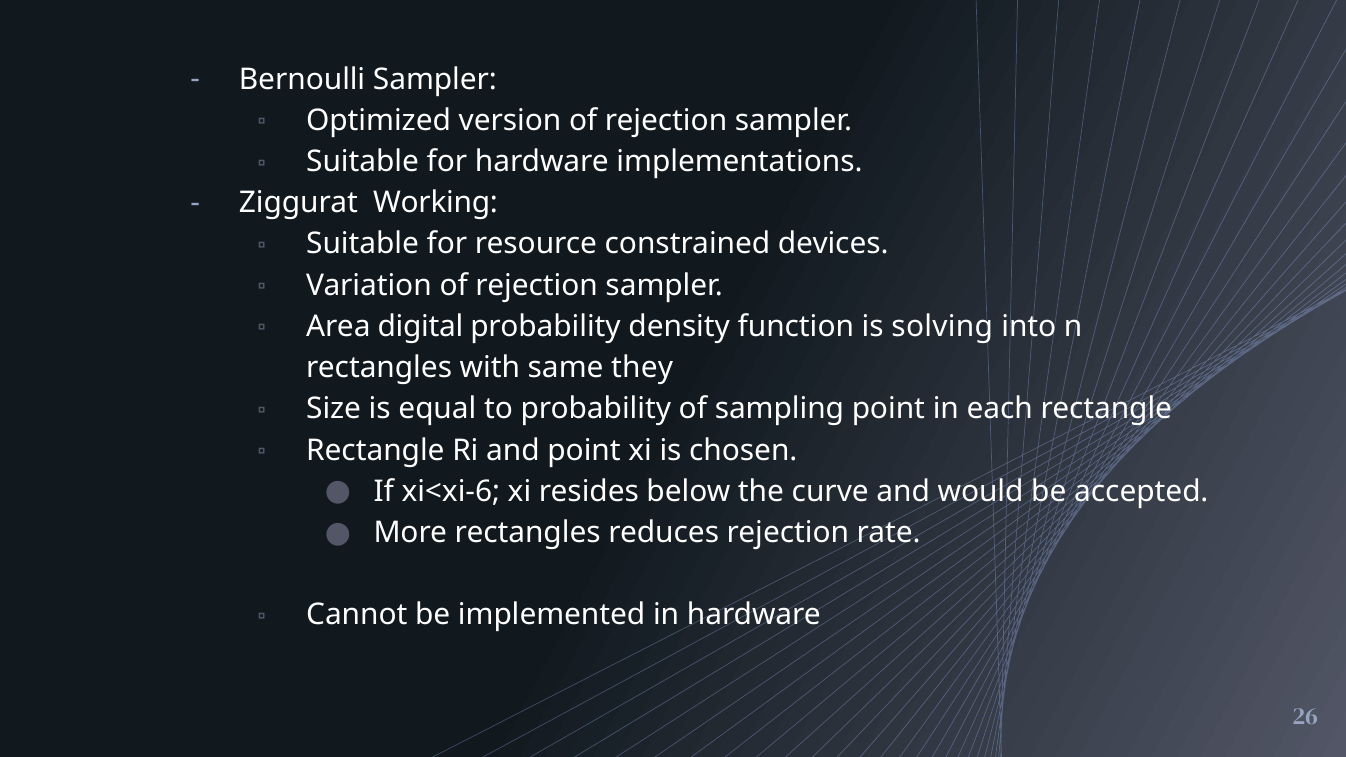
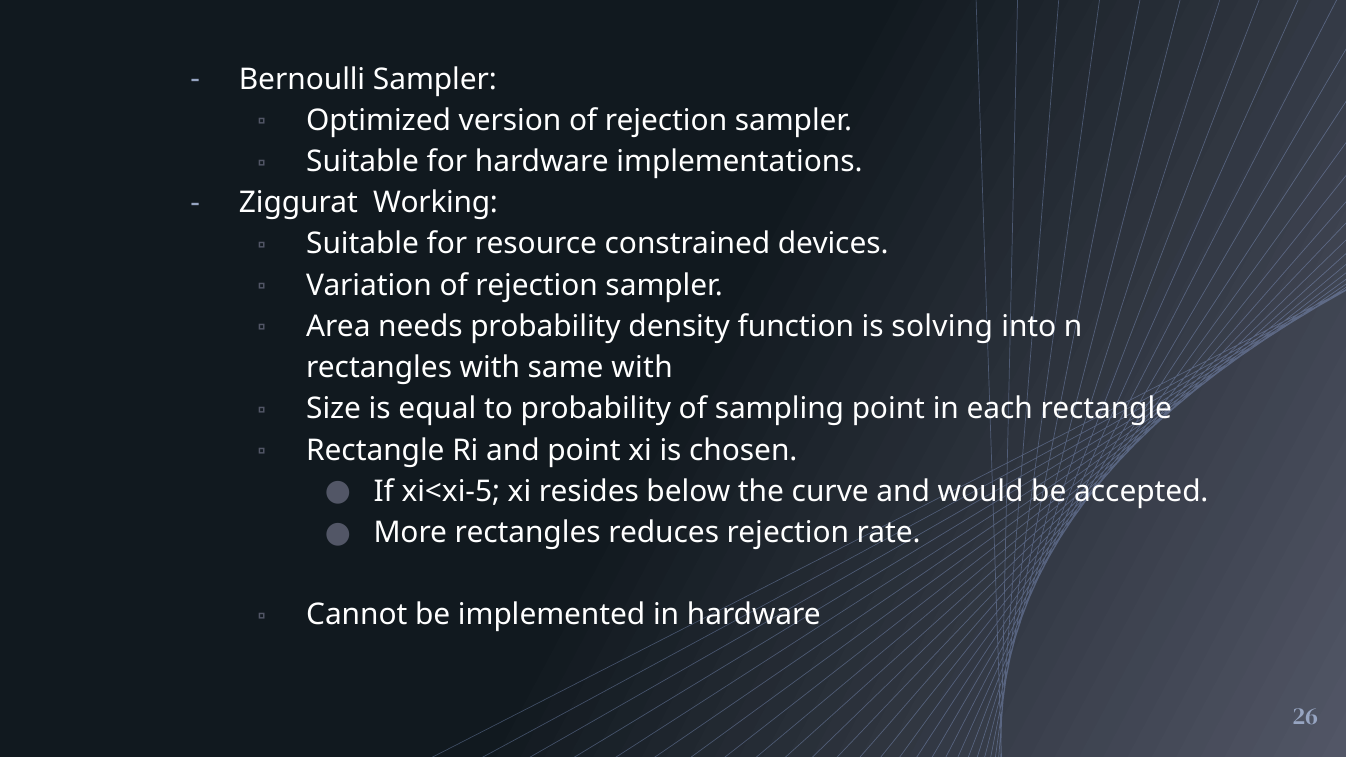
digital: digital -> needs
same they: they -> with
xi<xi-6: xi<xi-6 -> xi<xi-5
